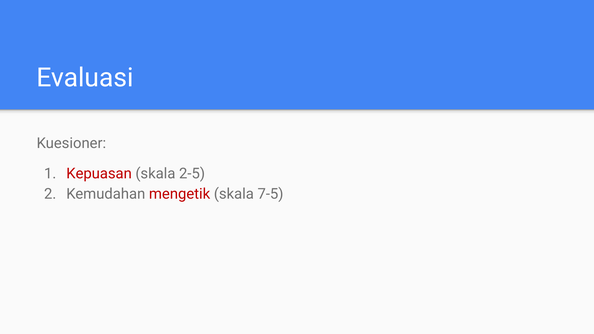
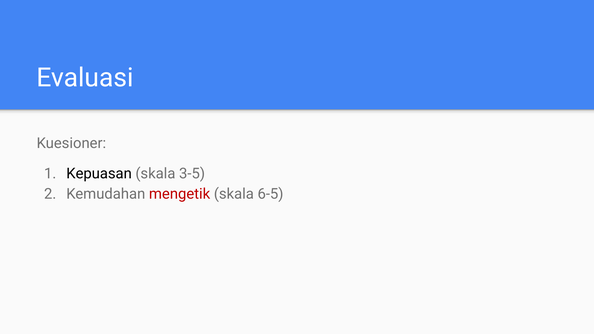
Kepuasan colour: red -> black
2-5: 2-5 -> 3-5
7-5: 7-5 -> 6-5
